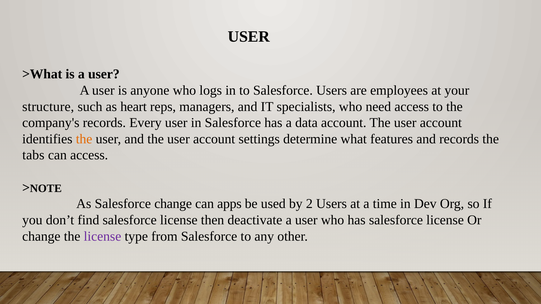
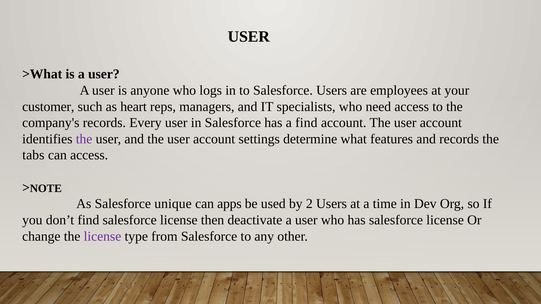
structure: structure -> customer
a data: data -> find
the at (84, 139) colour: orange -> purple
Salesforce change: change -> unique
